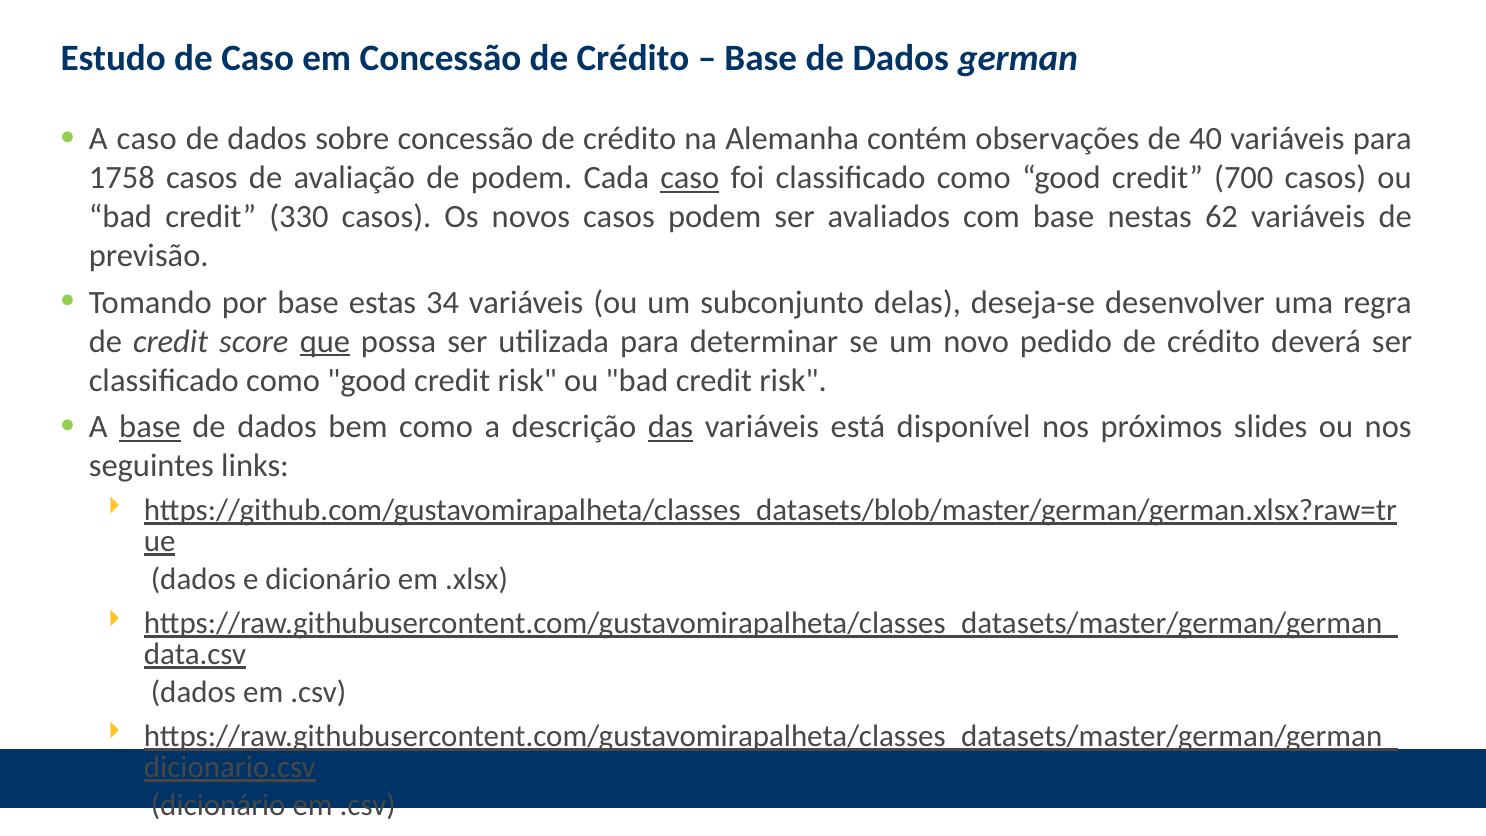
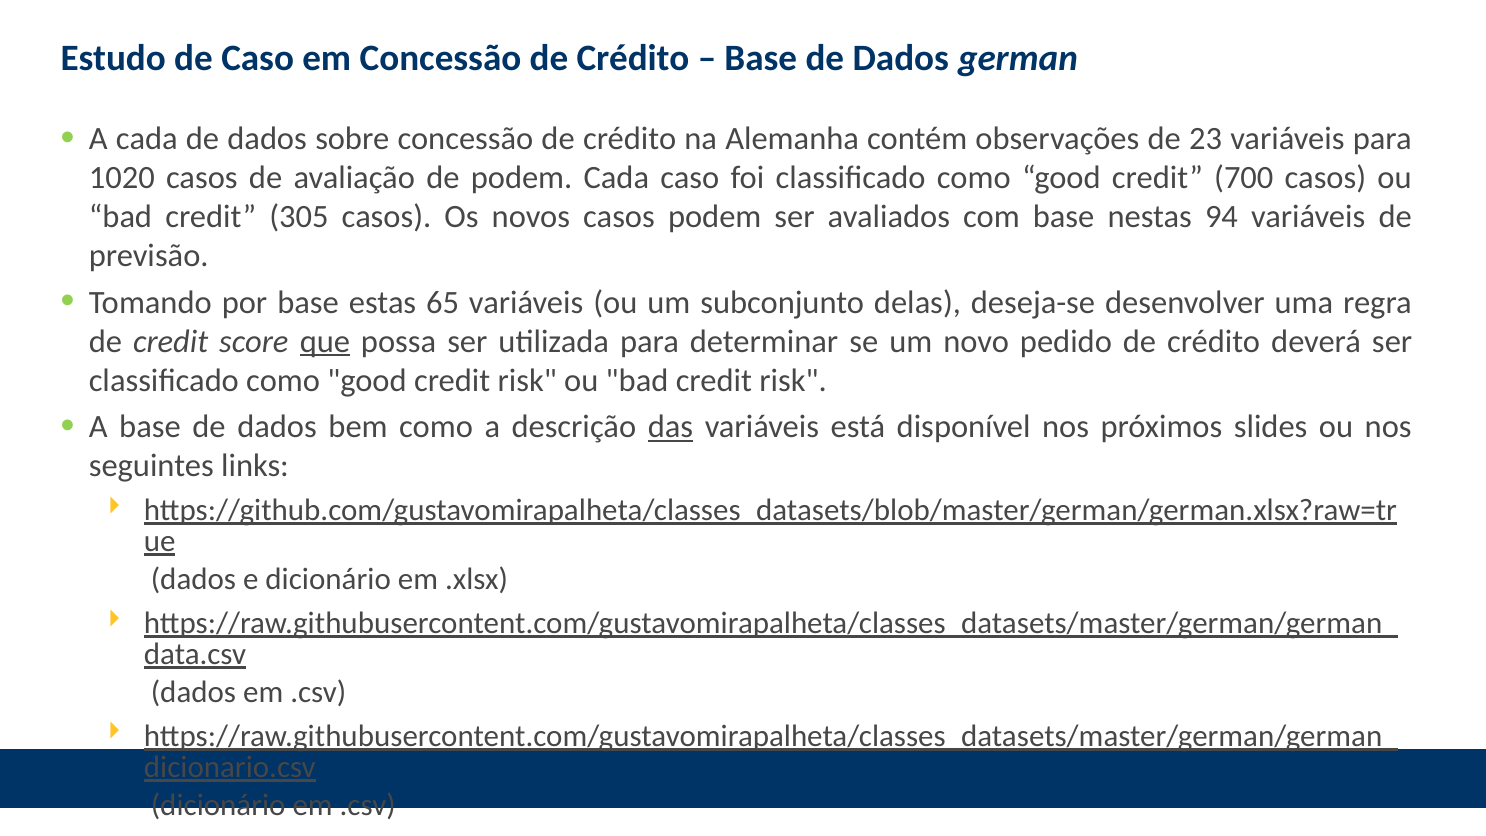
A caso: caso -> cada
40: 40 -> 23
1758: 1758 -> 1020
caso at (690, 178) underline: present -> none
330: 330 -> 305
62: 62 -> 94
34: 34 -> 65
base at (150, 427) underline: present -> none
